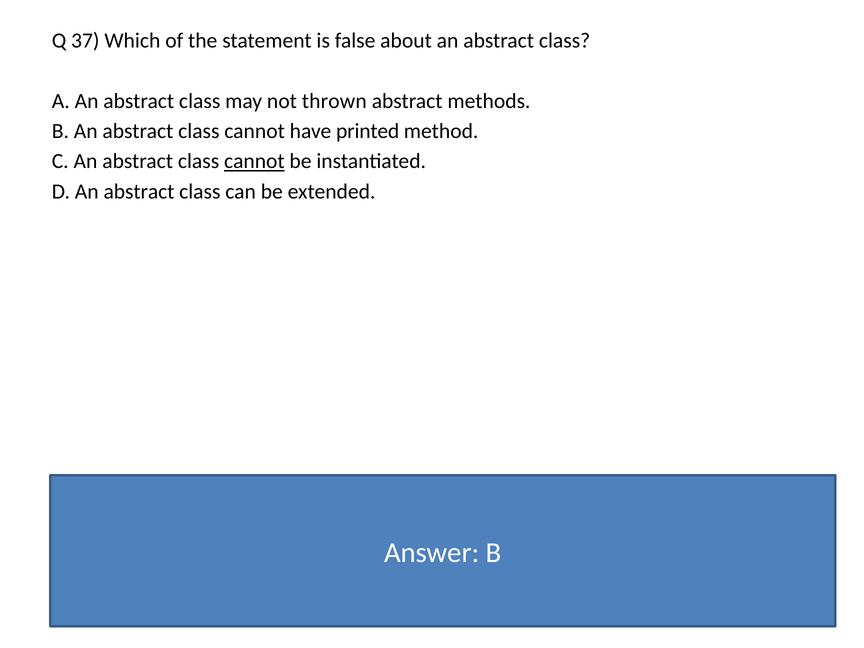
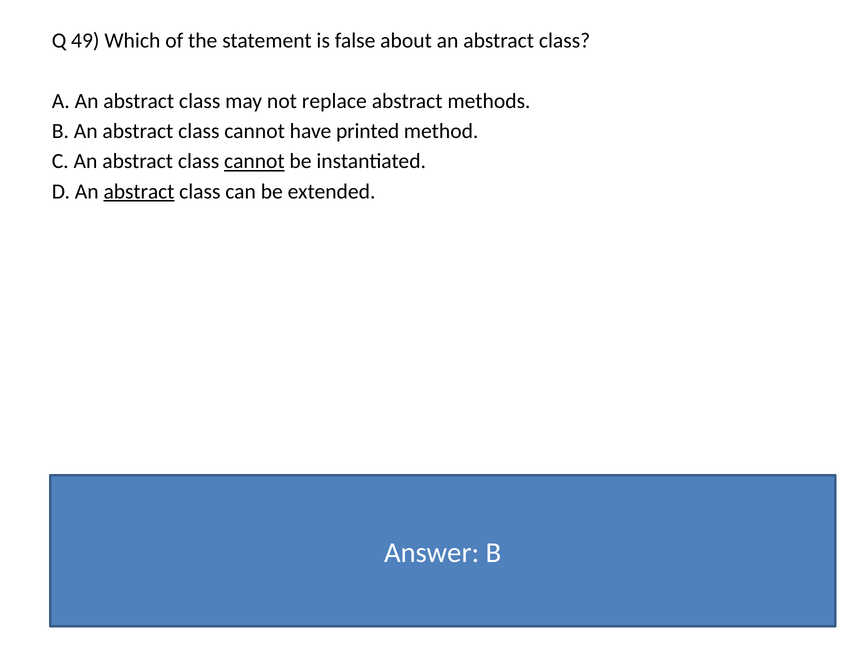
37: 37 -> 49
thrown: thrown -> replace
abstract at (139, 192) underline: none -> present
